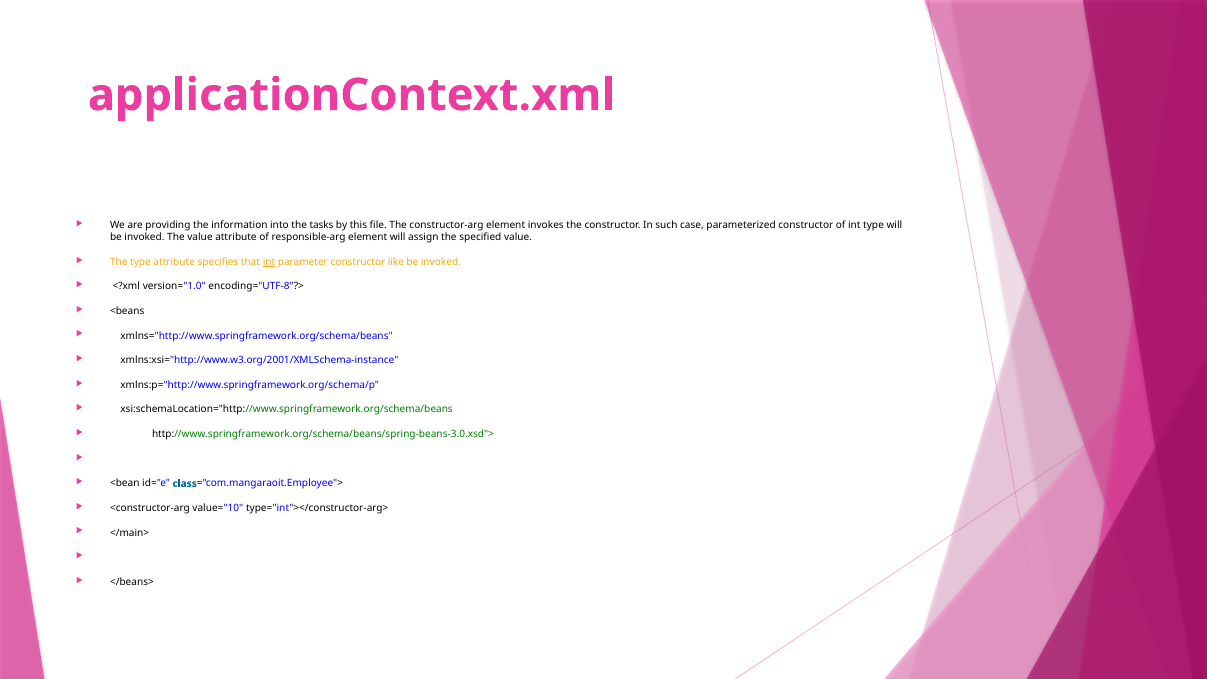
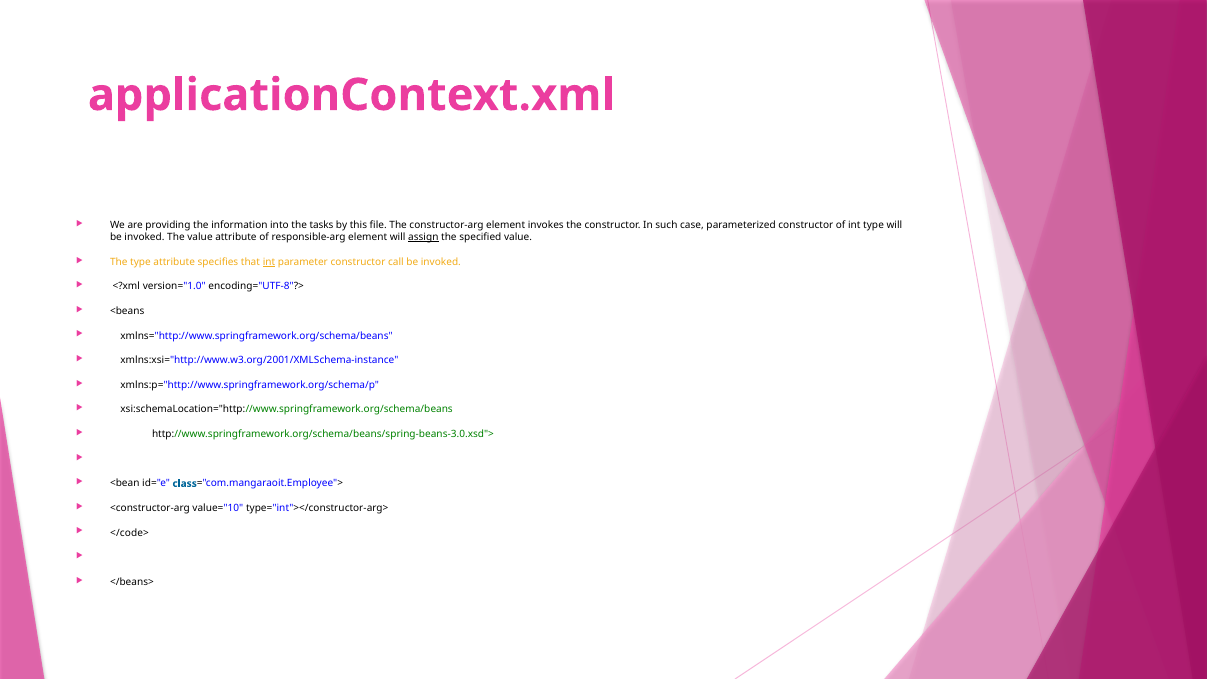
assign underline: none -> present
like: like -> call
</main>: </main> -> </code>
